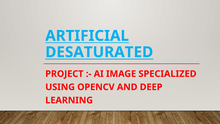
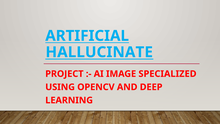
DESATURATED: DESATURATED -> HALLUCINATE
